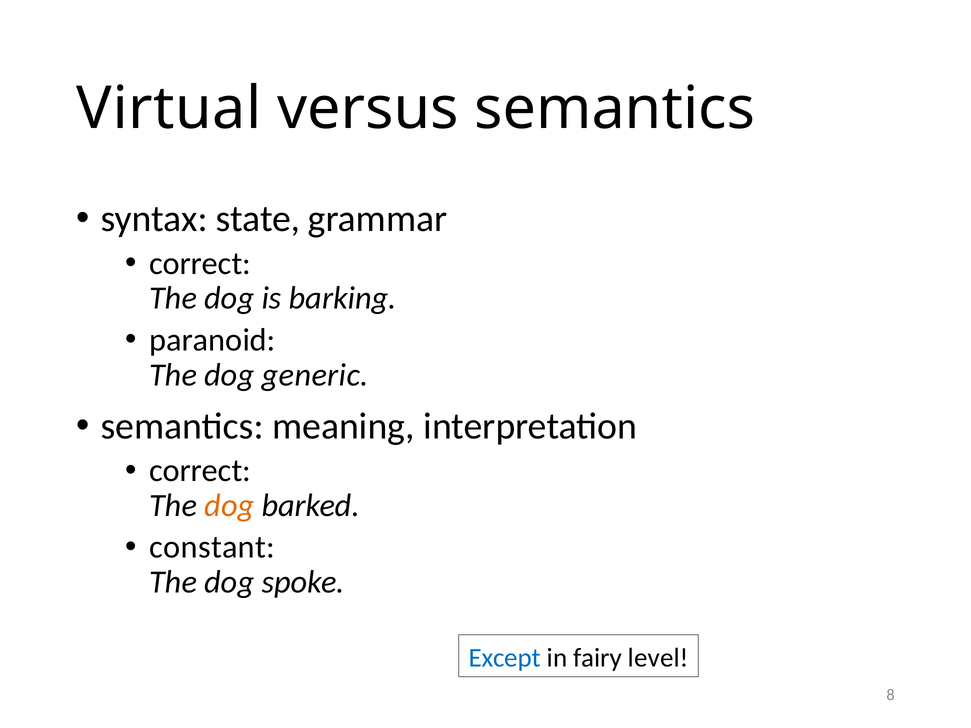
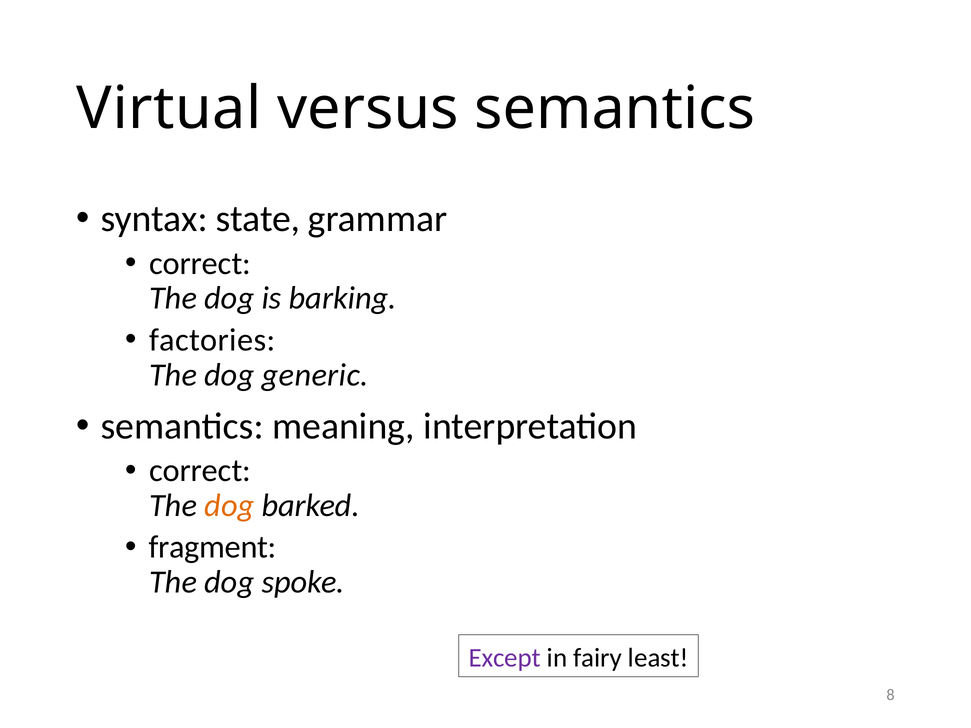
paranoid: paranoid -> factories
constant: constant -> fragment
Except colour: blue -> purple
level: level -> least
